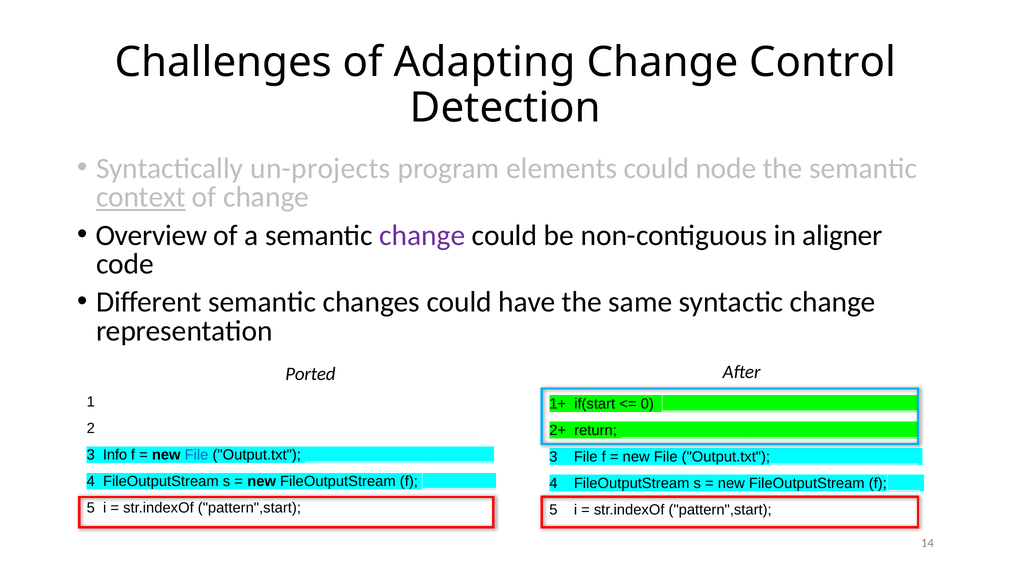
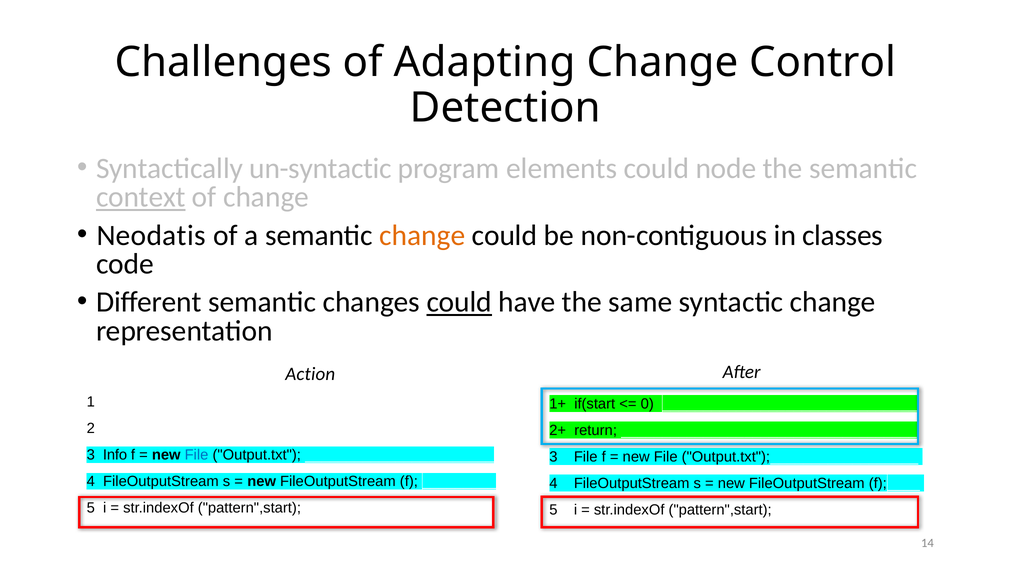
un-projects: un-projects -> un-syntactic
Overview: Overview -> Neodatis
change at (422, 235) colour: purple -> orange
aligner: aligner -> classes
could at (459, 302) underline: none -> present
Ported: Ported -> Action
